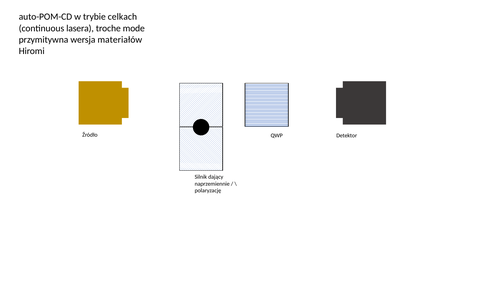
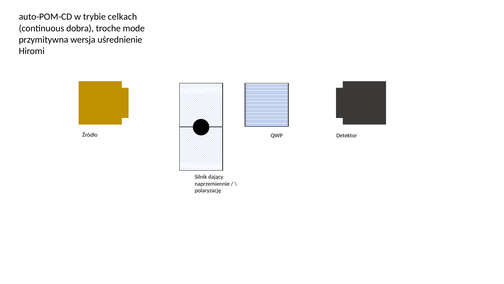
lasera: lasera -> dobra
materiałów: materiałów -> uśrednienie
